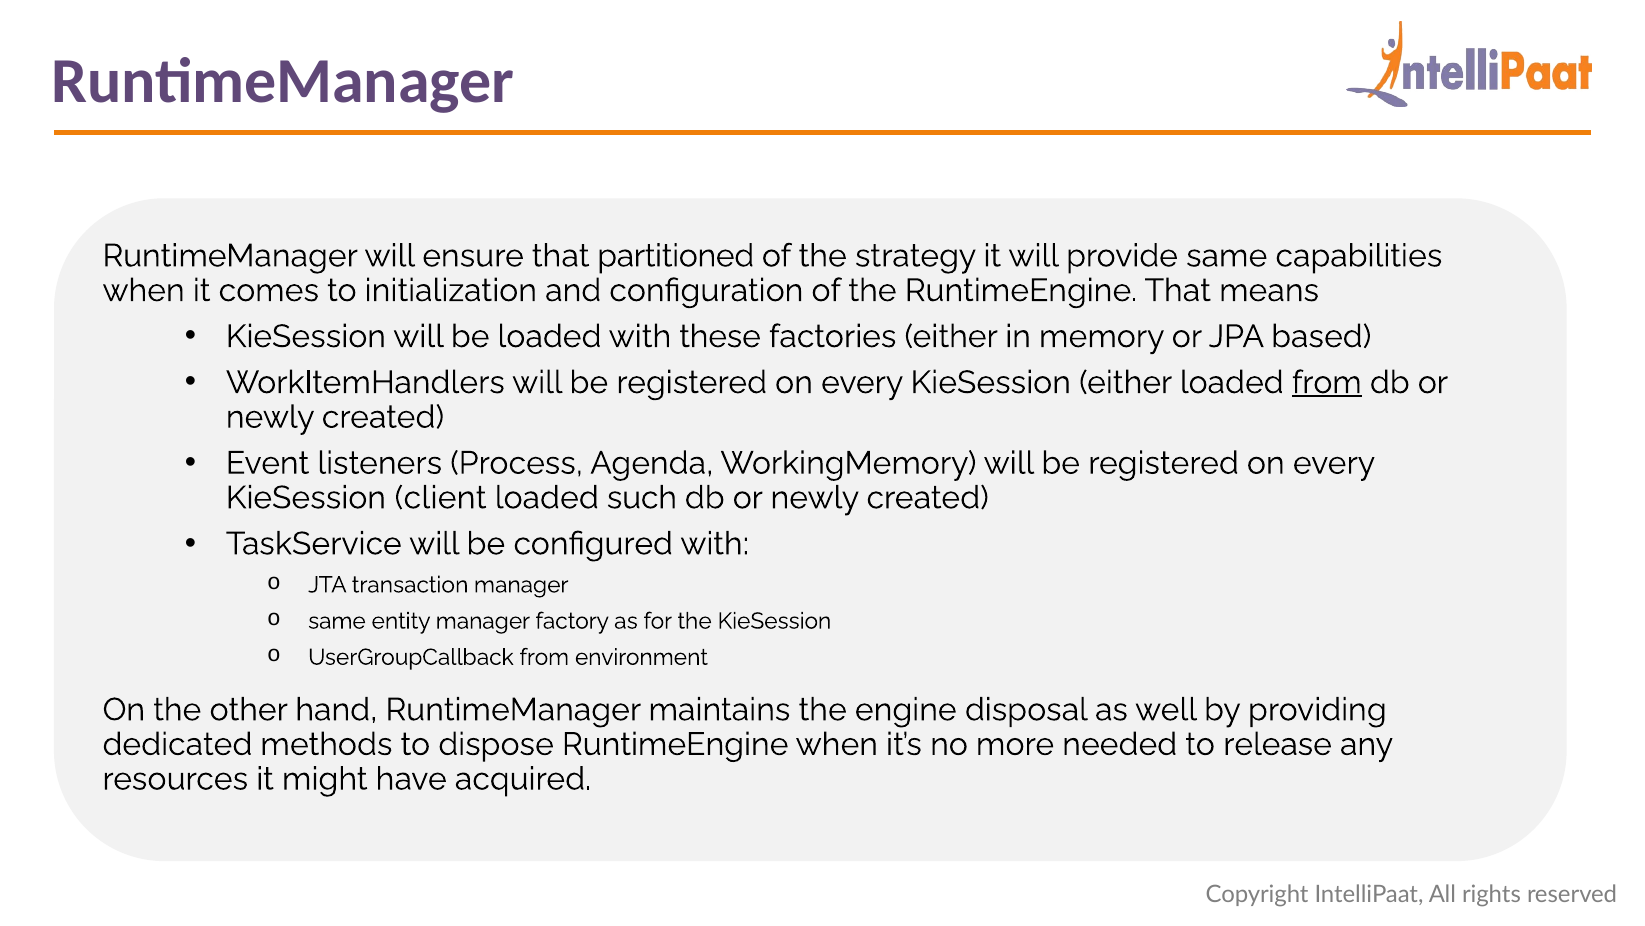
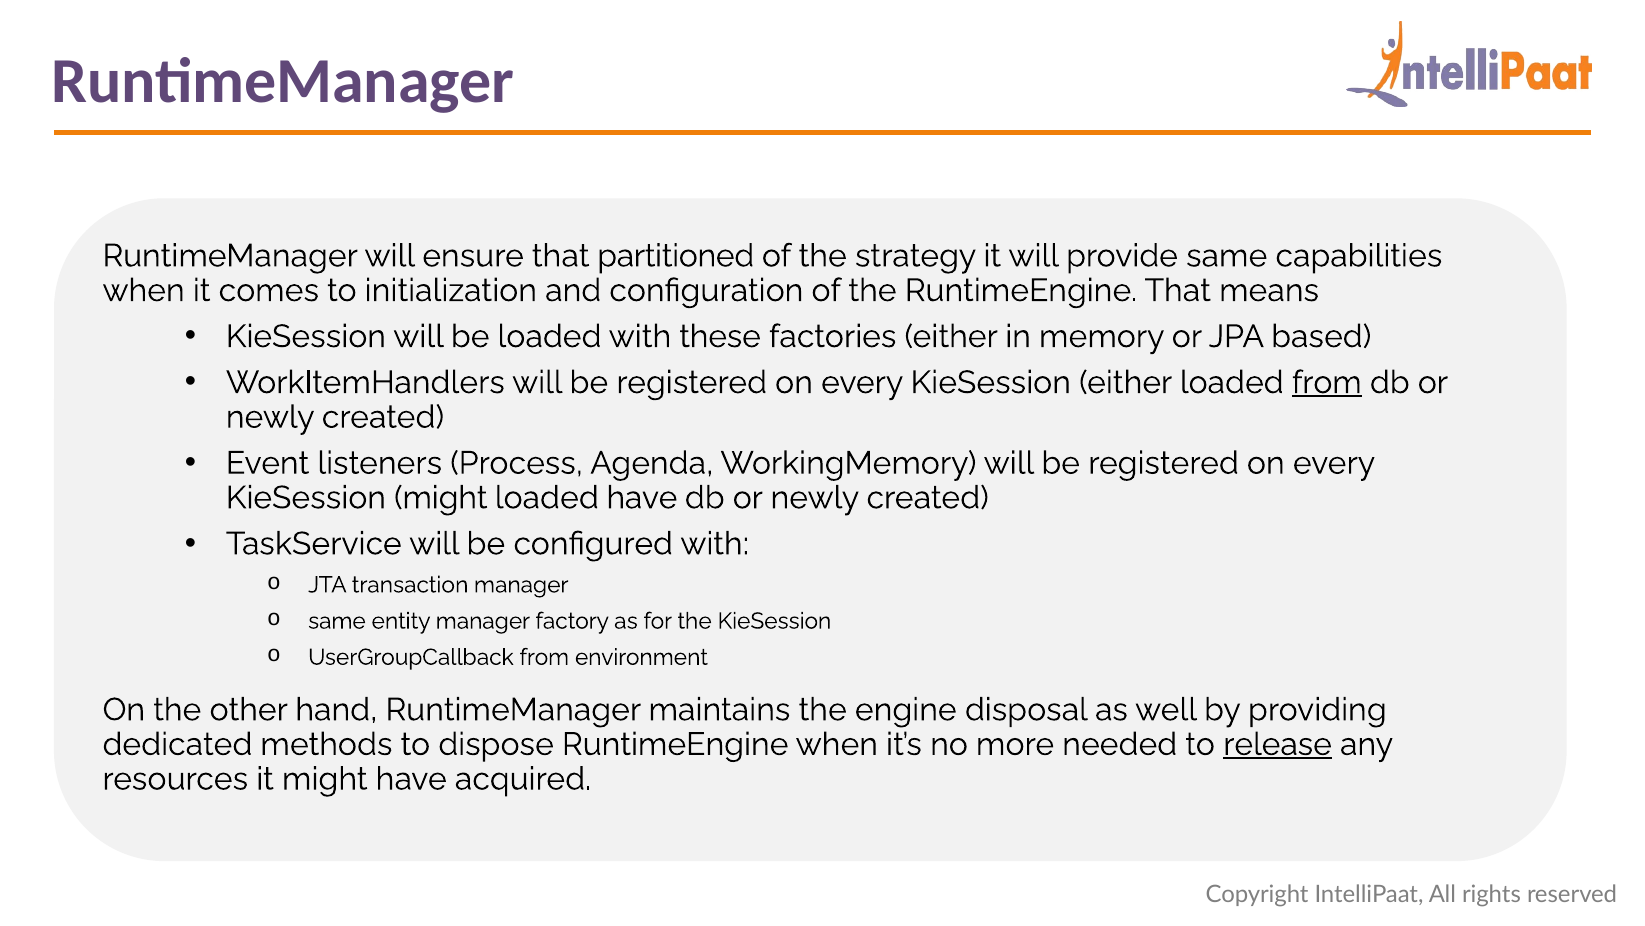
KieSession client: client -> might
loaded such: such -> have
release underline: none -> present
